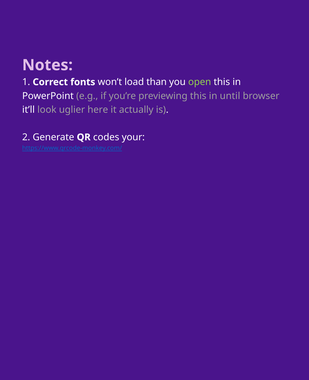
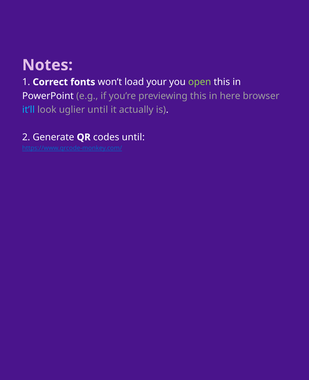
than: than -> your
until: until -> here
it’ll colour: white -> light blue
uglier here: here -> until
codes your: your -> until
